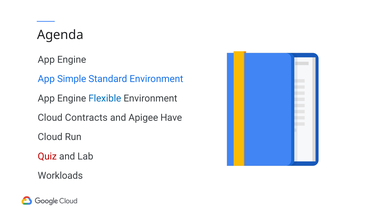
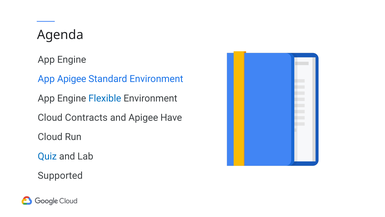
App Simple: Simple -> Apigee
Quiz colour: red -> blue
Workloads: Workloads -> Supported
